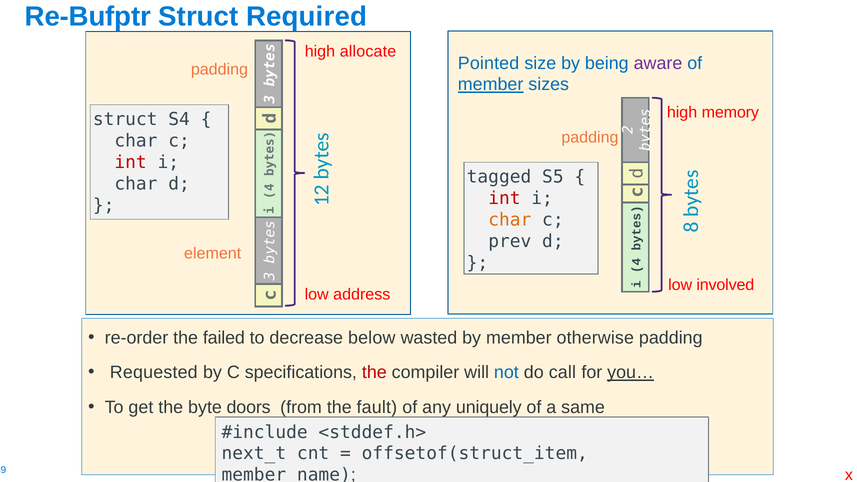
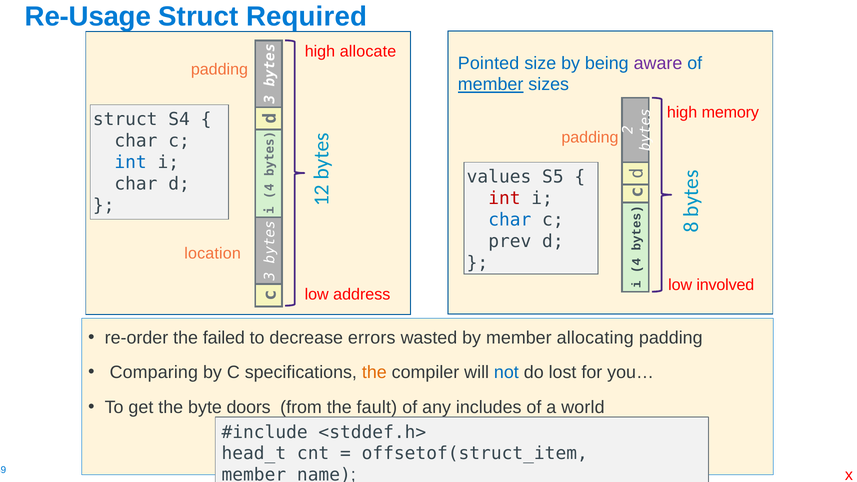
Re-Bufptr: Re-Bufptr -> Re-Usage
int at (131, 162) colour: red -> blue
tagged: tagged -> values
char at (510, 220) colour: orange -> blue
element: element -> location
below: below -> errors
otherwise: otherwise -> allocating
Requested: Requested -> Comparing
the at (374, 373) colour: red -> orange
call: call -> lost
you… underline: present -> none
uniquely: uniquely -> includes
same: same -> world
next_t: next_t -> head_t
